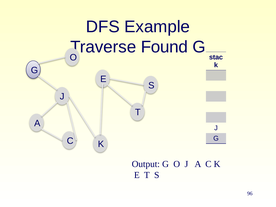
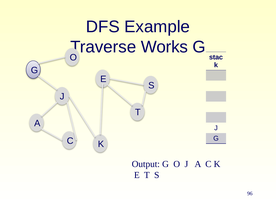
Found: Found -> Works
